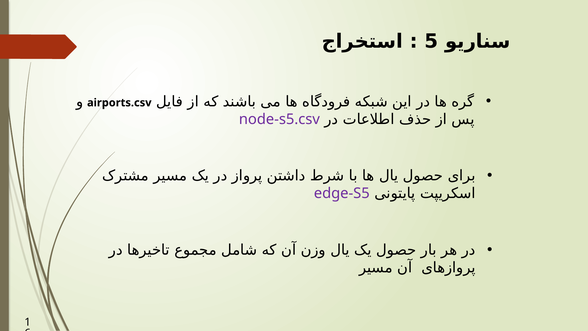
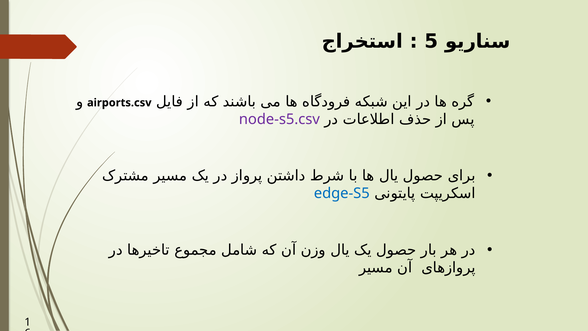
edge-S5 colour: purple -> blue
